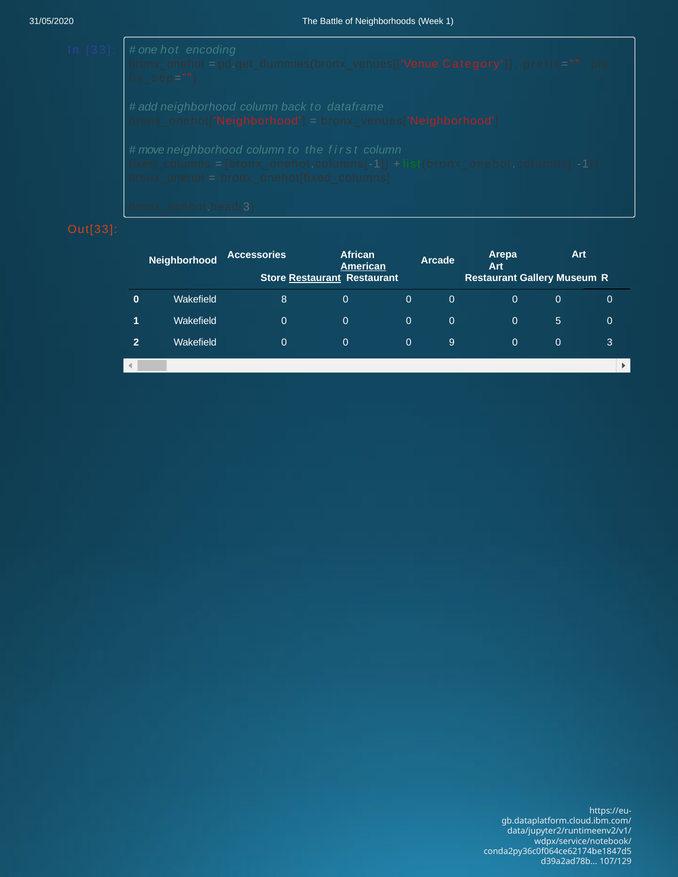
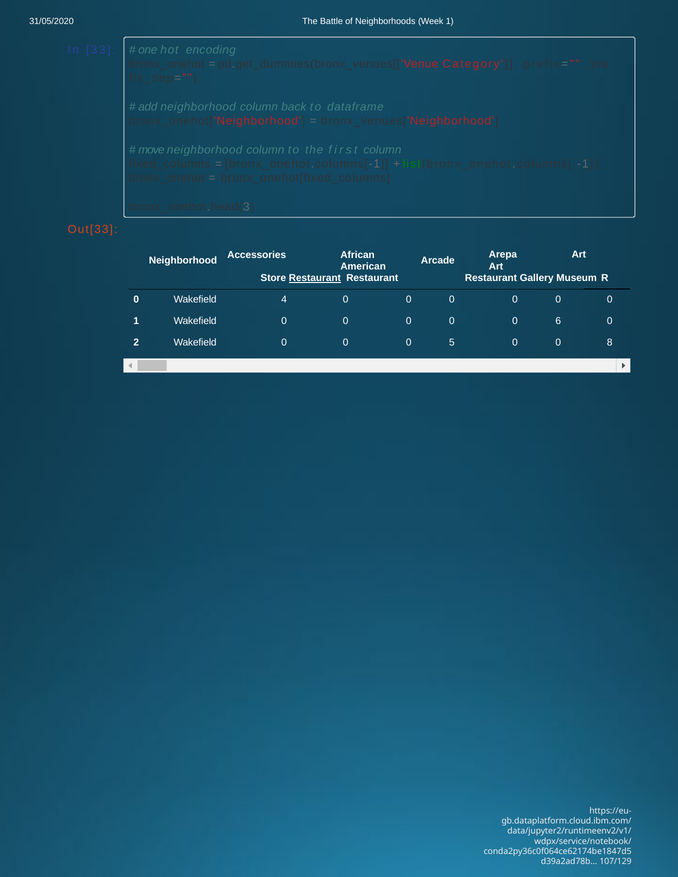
American underline: present -> none
8: 8 -> 4
5: 5 -> 6
9: 9 -> 5
3: 3 -> 8
